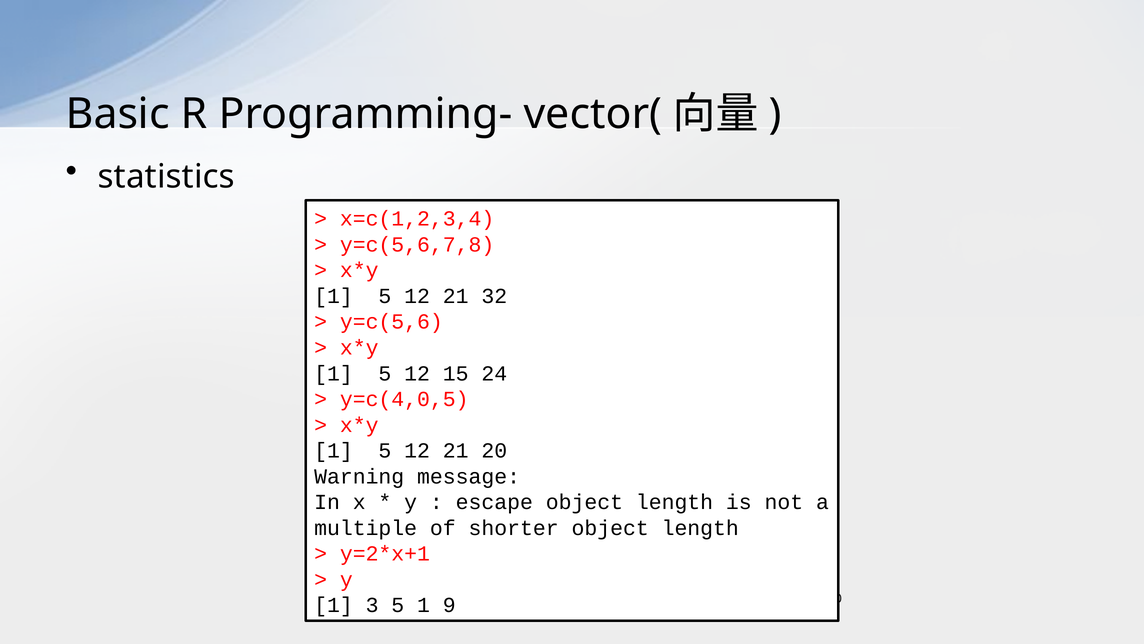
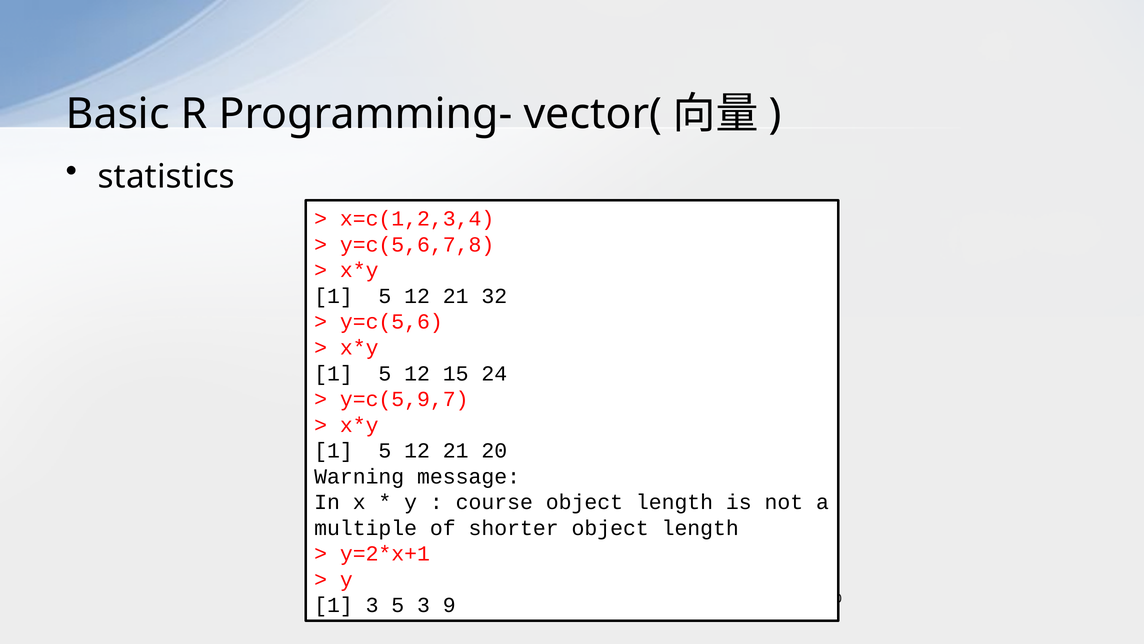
y=c(4,0,5: y=c(4,0,5 -> y=c(5,9,7
escape: escape -> course
5 1: 1 -> 3
